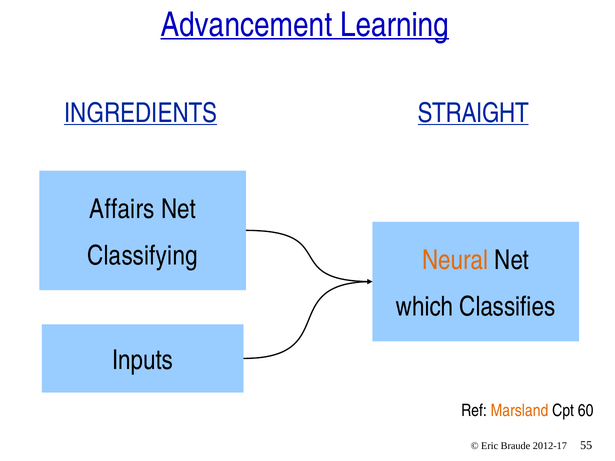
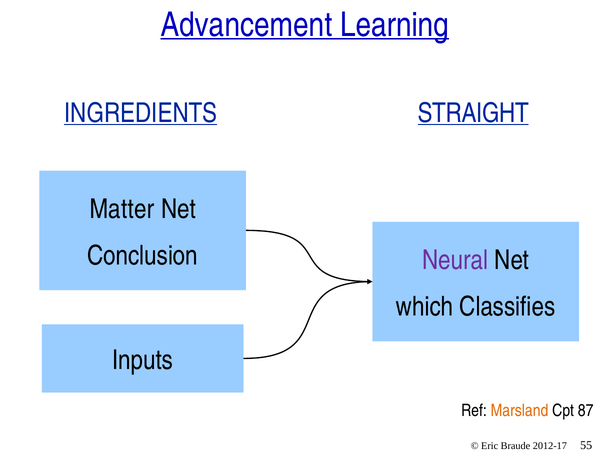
Affairs: Affairs -> Matter
Classifying: Classifying -> Conclusion
Neural colour: orange -> purple
60: 60 -> 87
